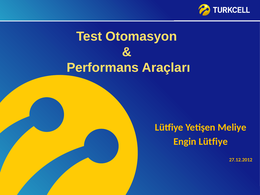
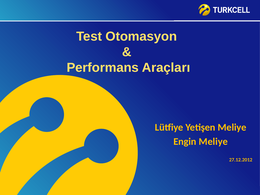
Engin Lütfiye: Lütfiye -> Meliye
